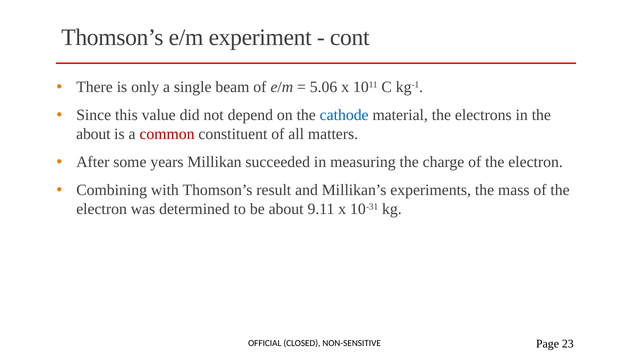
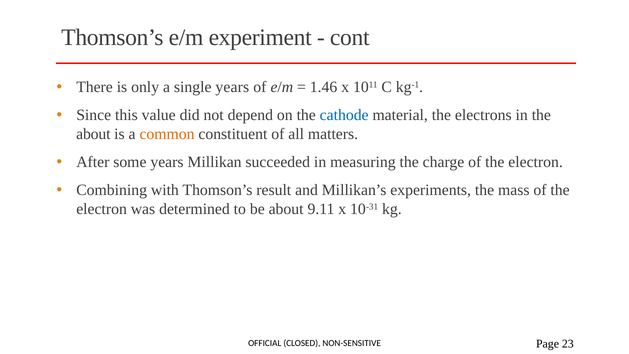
single beam: beam -> years
5.06: 5.06 -> 1.46
common colour: red -> orange
